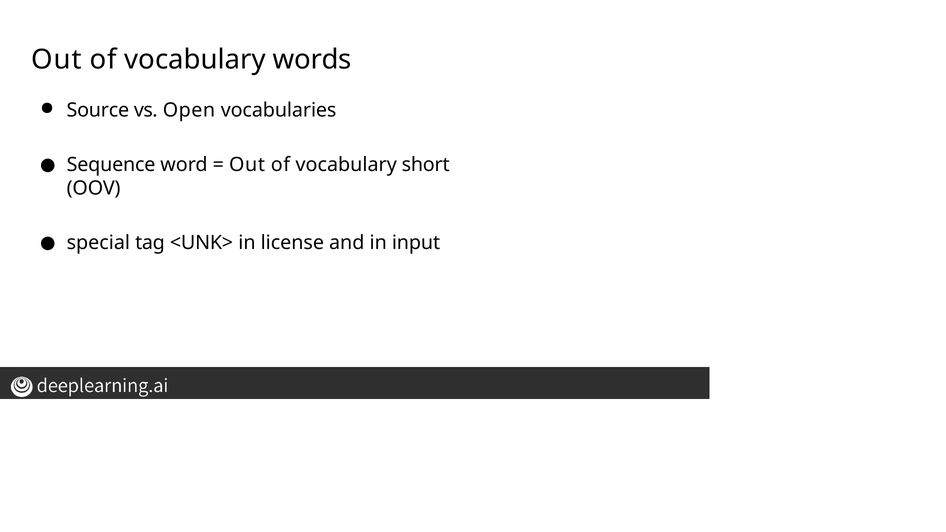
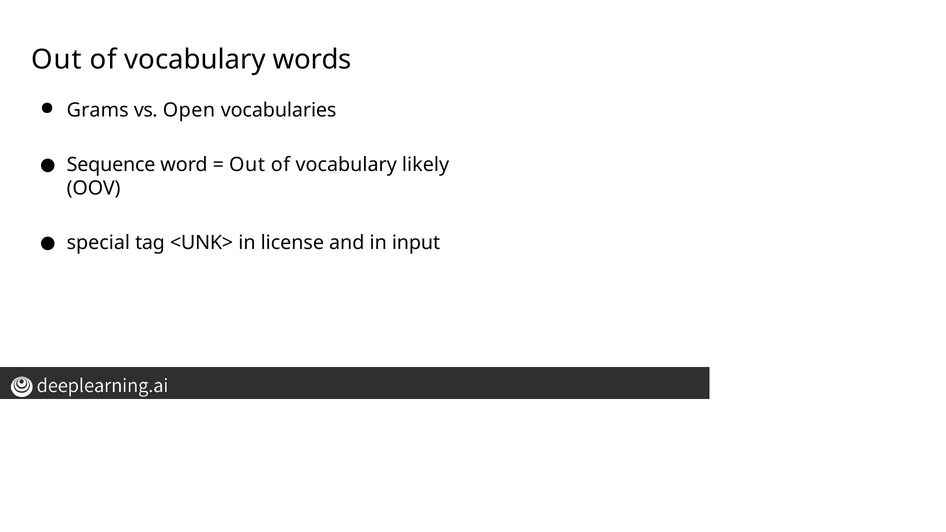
Source: Source -> Grams
short: short -> likely
